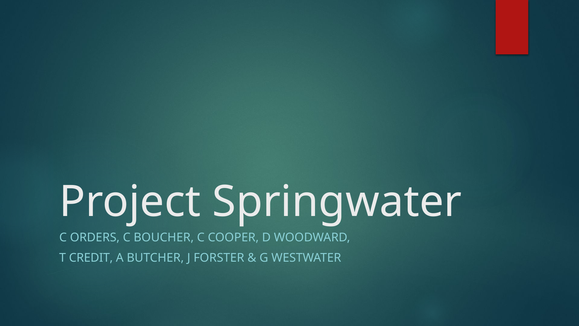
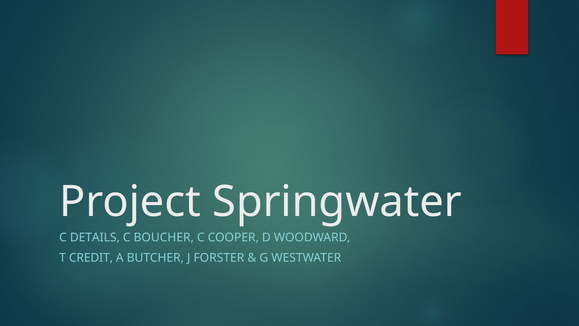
ORDERS: ORDERS -> DETAILS
